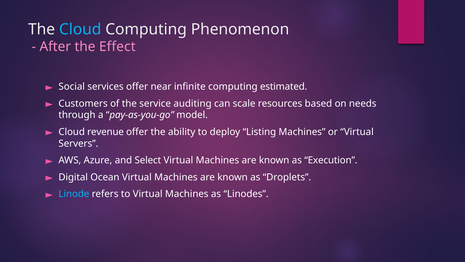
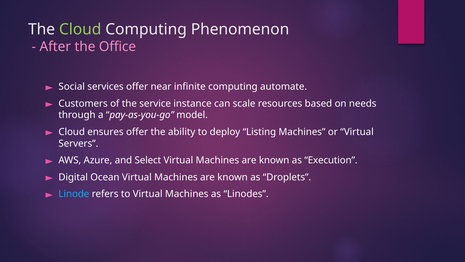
Cloud at (80, 29) colour: light blue -> light green
Effect: Effect -> Office
estimated: estimated -> automate
auditing: auditing -> instance
revenue: revenue -> ensures
